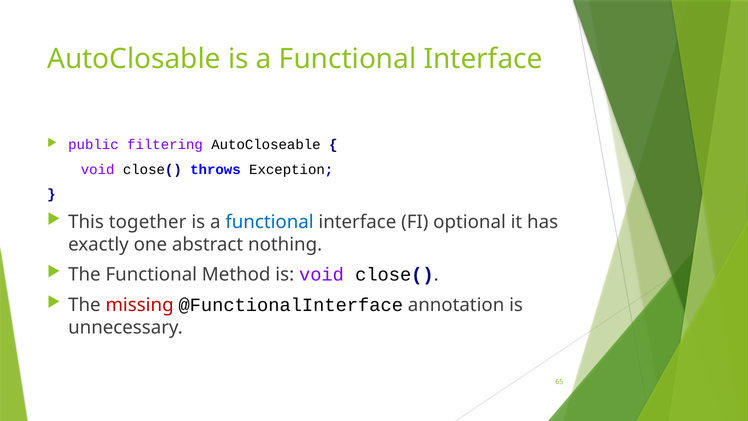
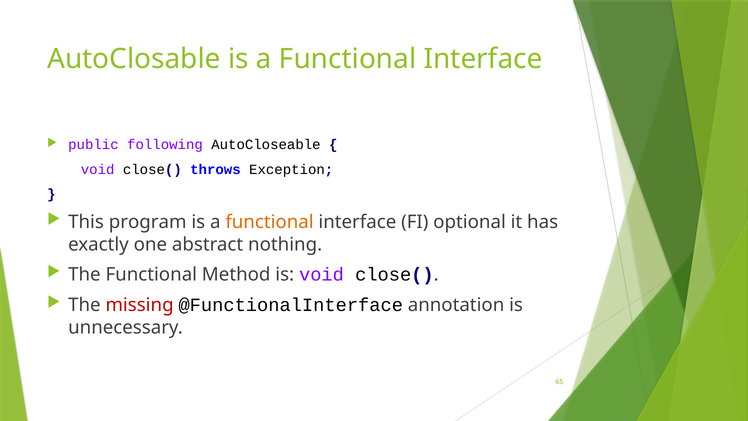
filtering: filtering -> following
together: together -> program
functional at (270, 222) colour: blue -> orange
